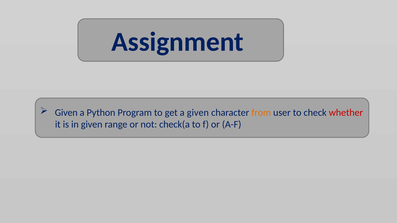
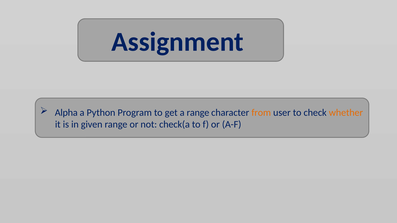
Given at (66, 113): Given -> Alpha
a given: given -> range
whether colour: red -> orange
